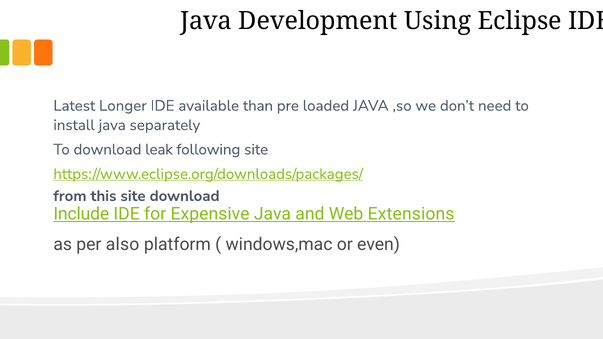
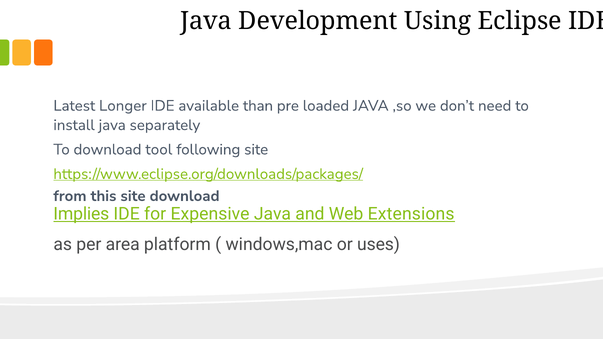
leak: leak -> tool
Include: Include -> Implies
also: also -> area
even: even -> uses
